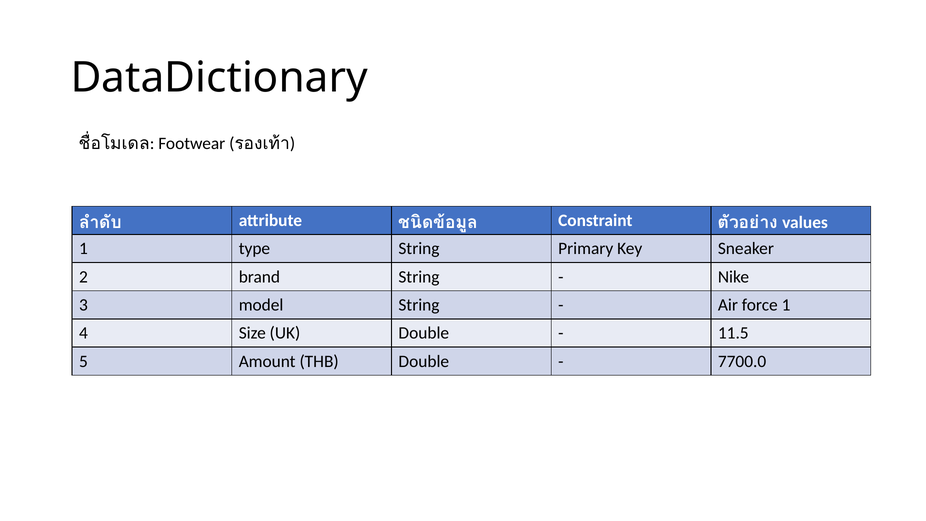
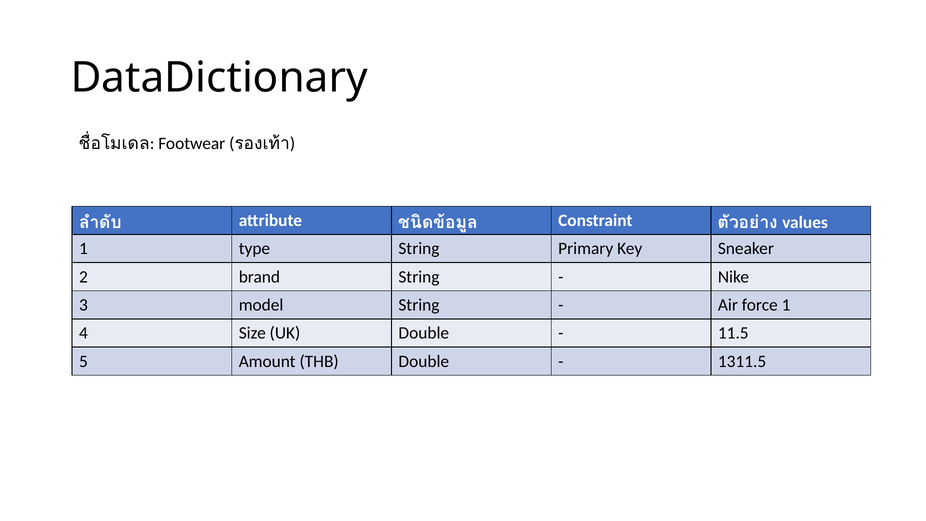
7700.0: 7700.0 -> 1311.5
